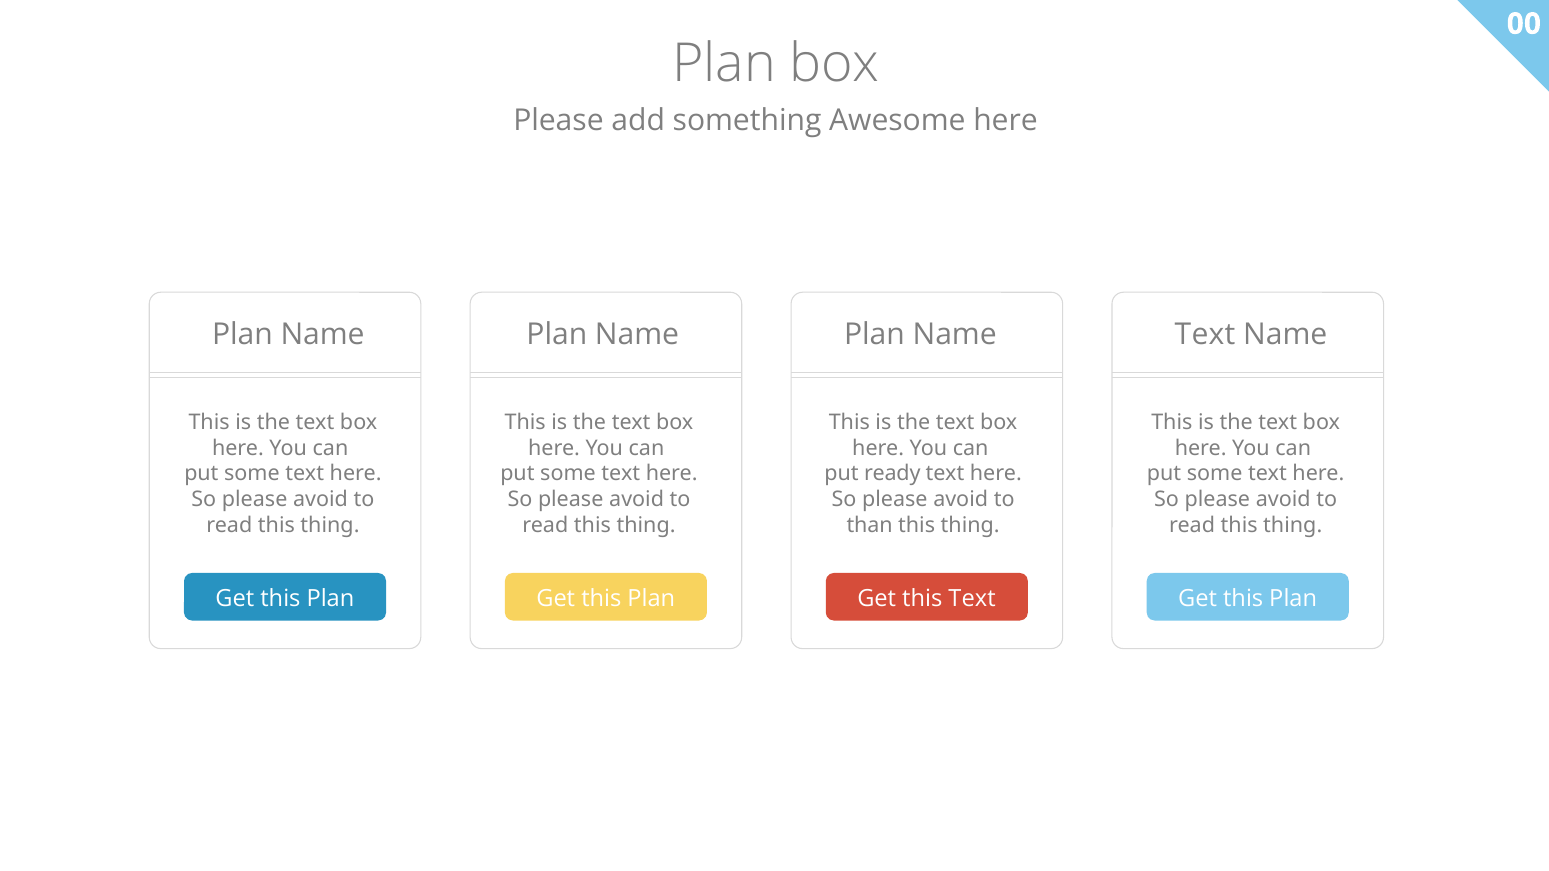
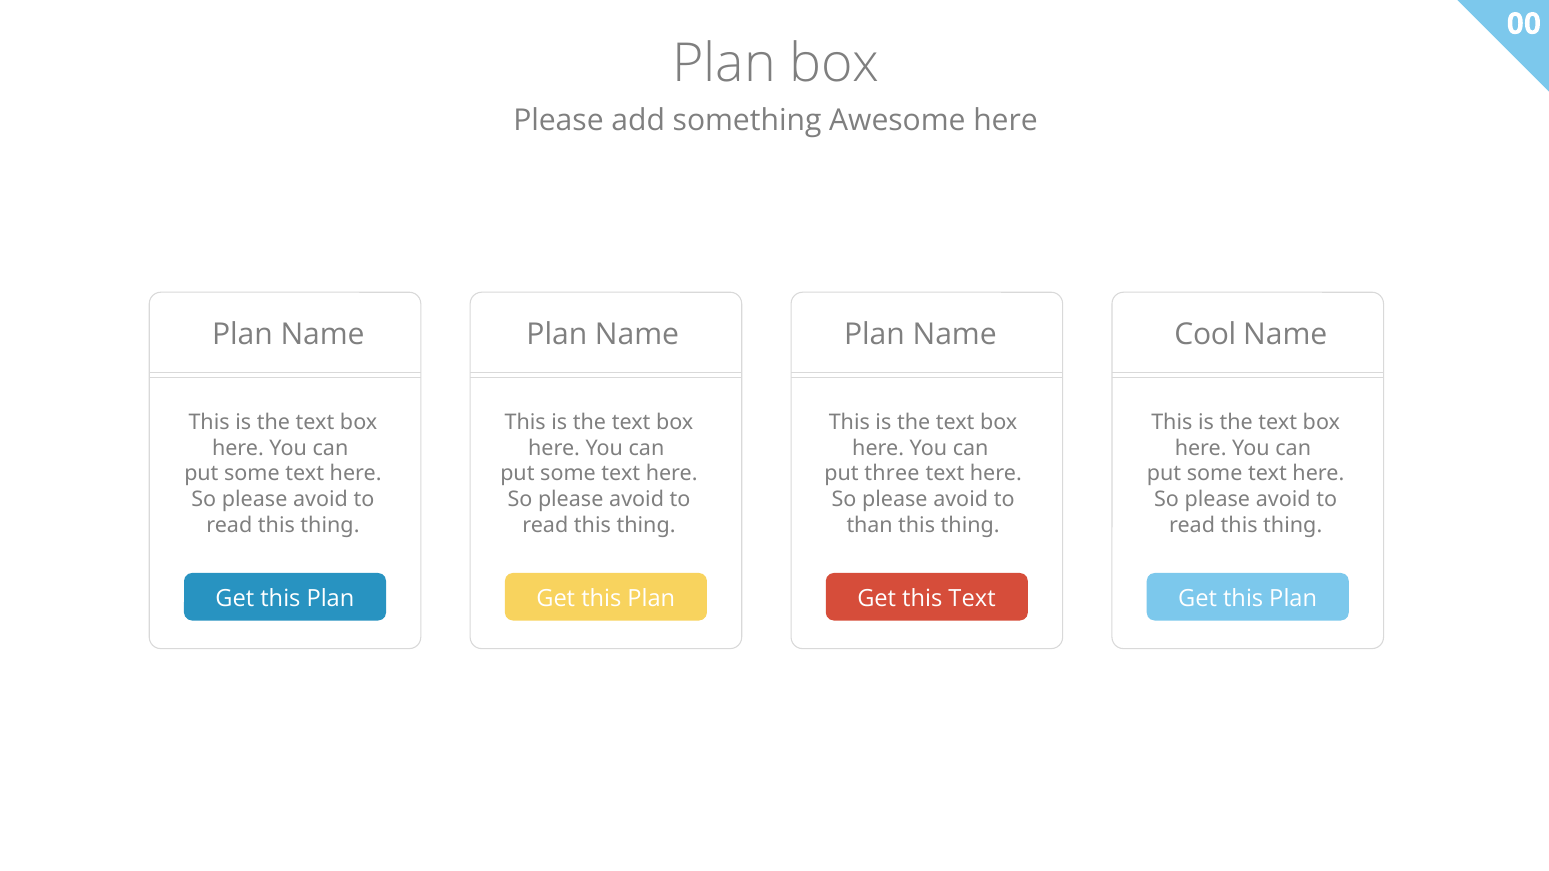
Text at (1205, 335): Text -> Cool
ready: ready -> three
